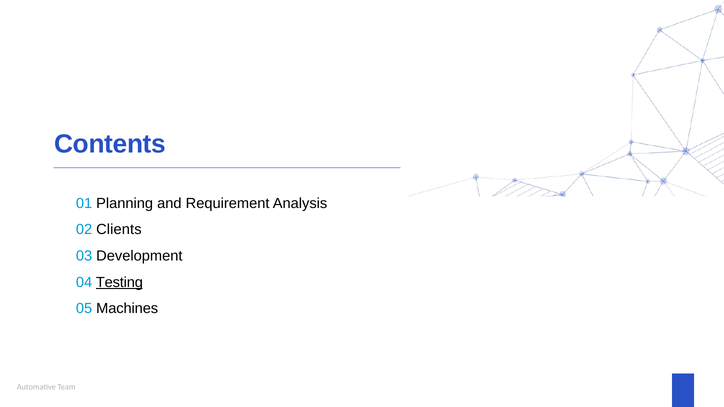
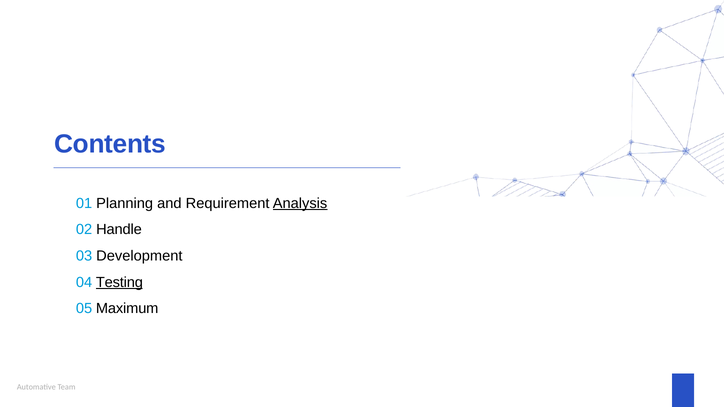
Analysis underline: none -> present
Clients: Clients -> Handle
Machines: Machines -> Maximum
